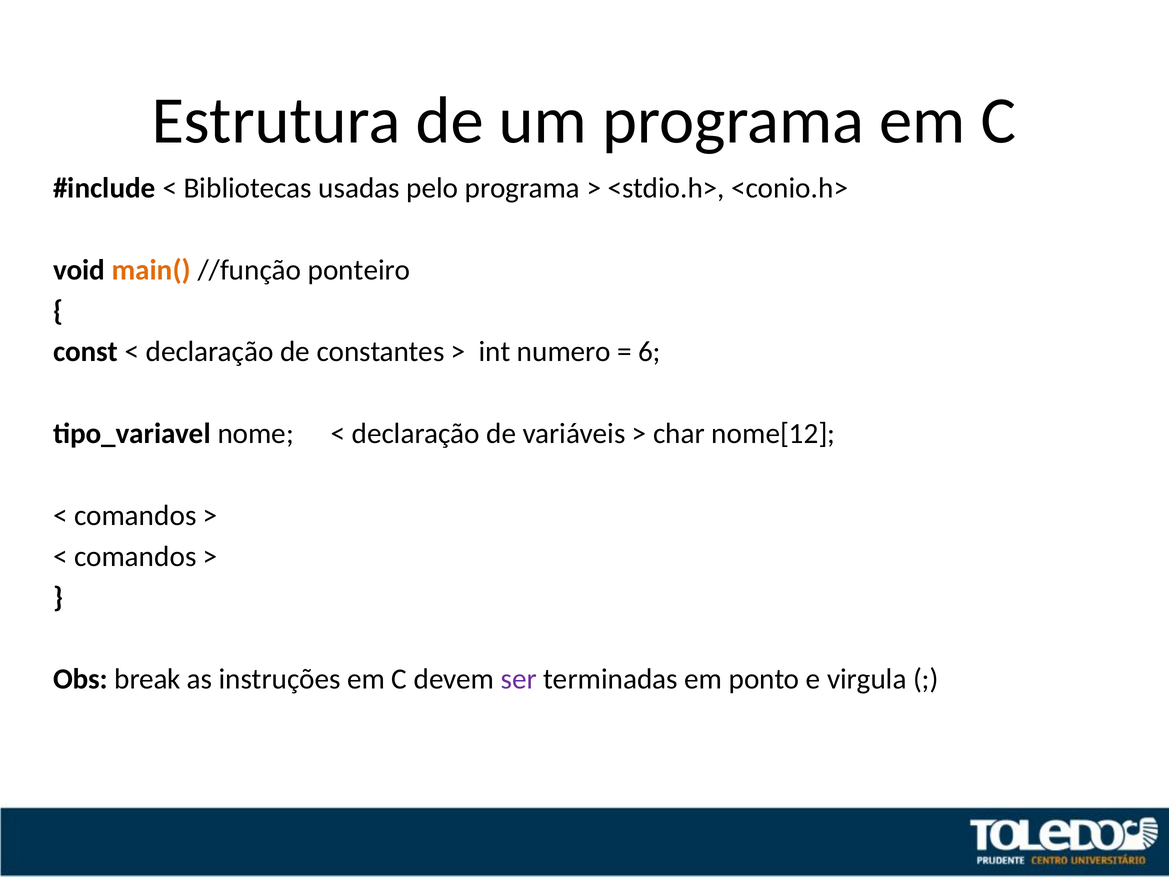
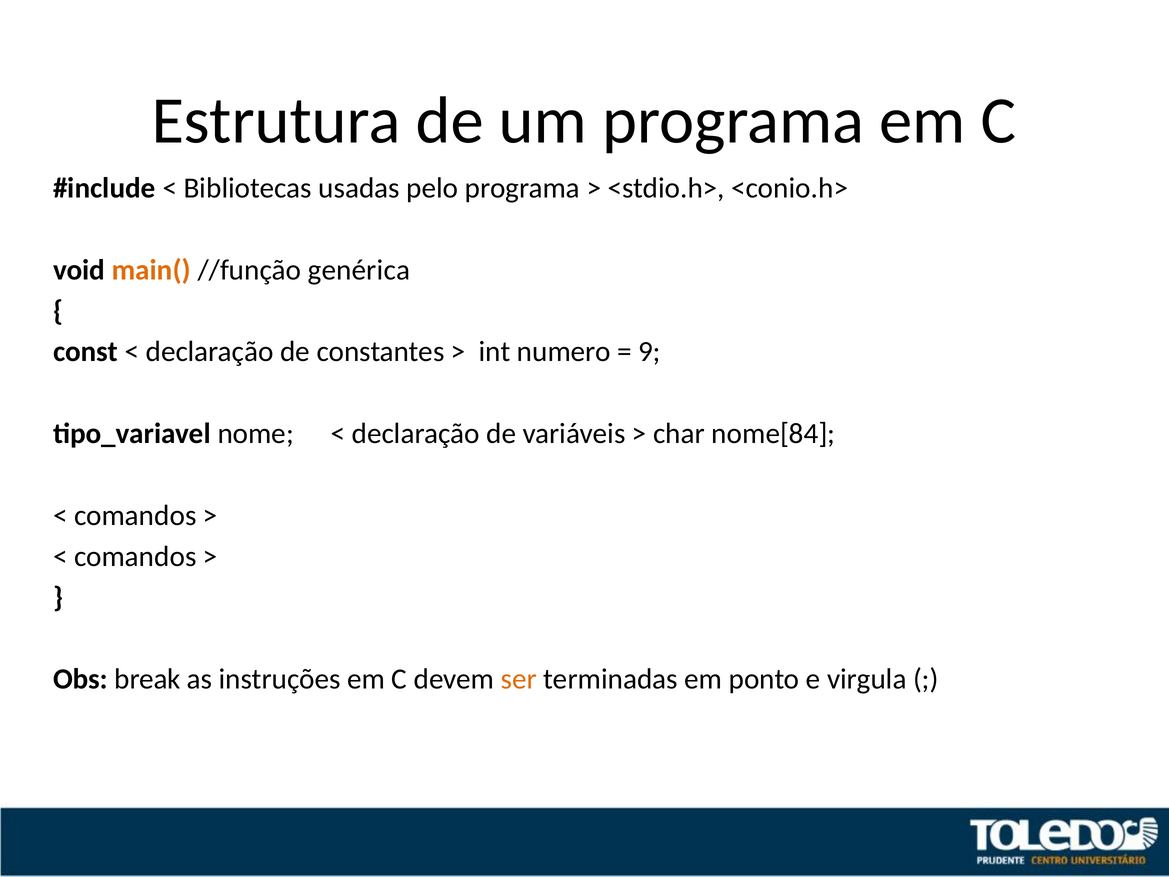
ponteiro: ponteiro -> genérica
6: 6 -> 9
nome[12: nome[12 -> nome[84
ser colour: purple -> orange
